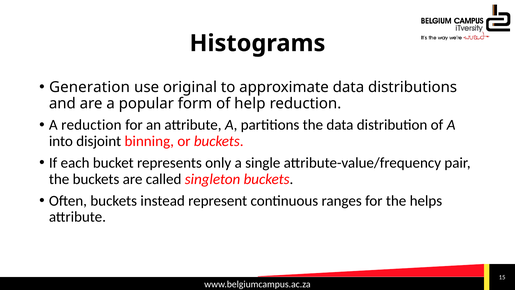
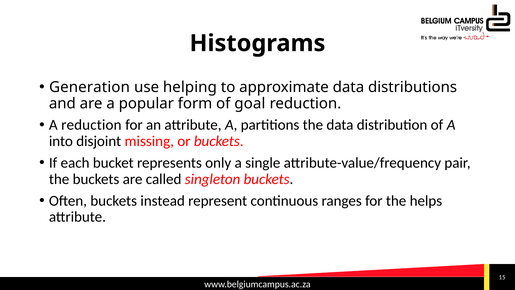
original: original -> helping
help: help -> goal
binning: binning -> missing
